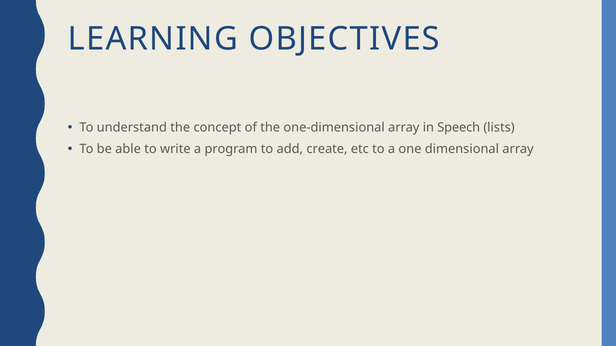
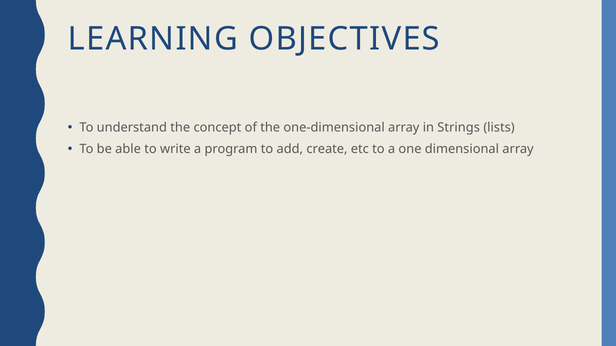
Speech: Speech -> Strings
